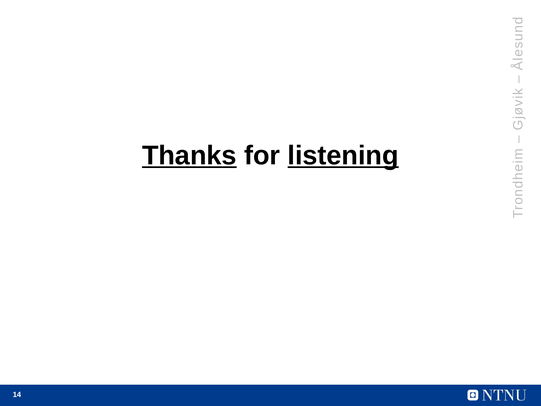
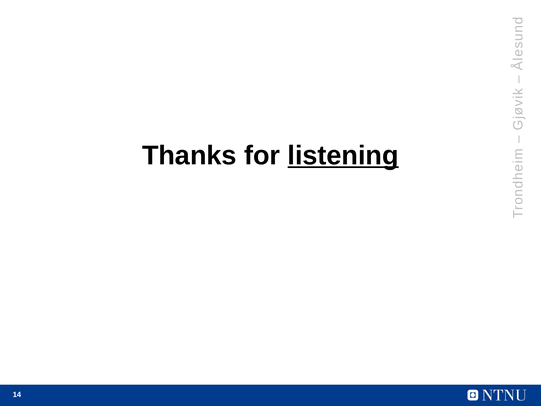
Thanks underline: present -> none
